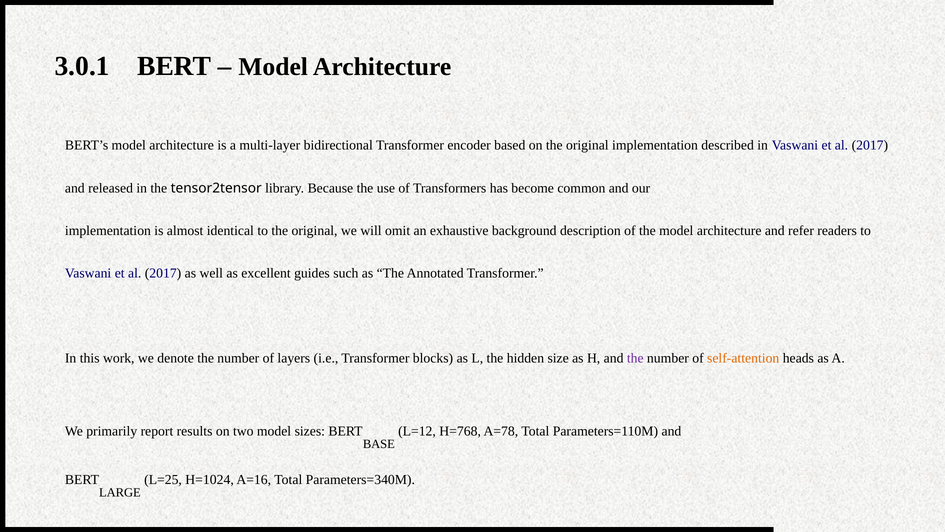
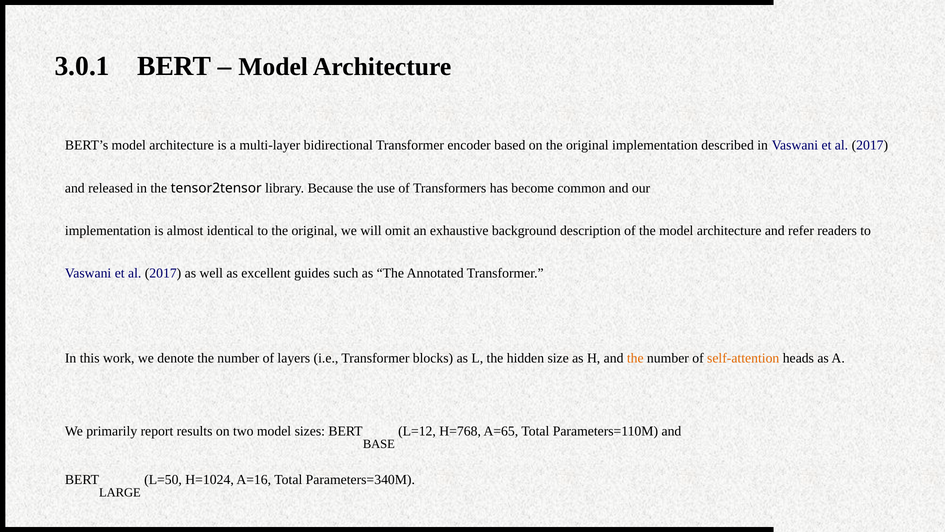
the at (635, 358) colour: purple -> orange
A=78: A=78 -> A=65
L=25: L=25 -> L=50
